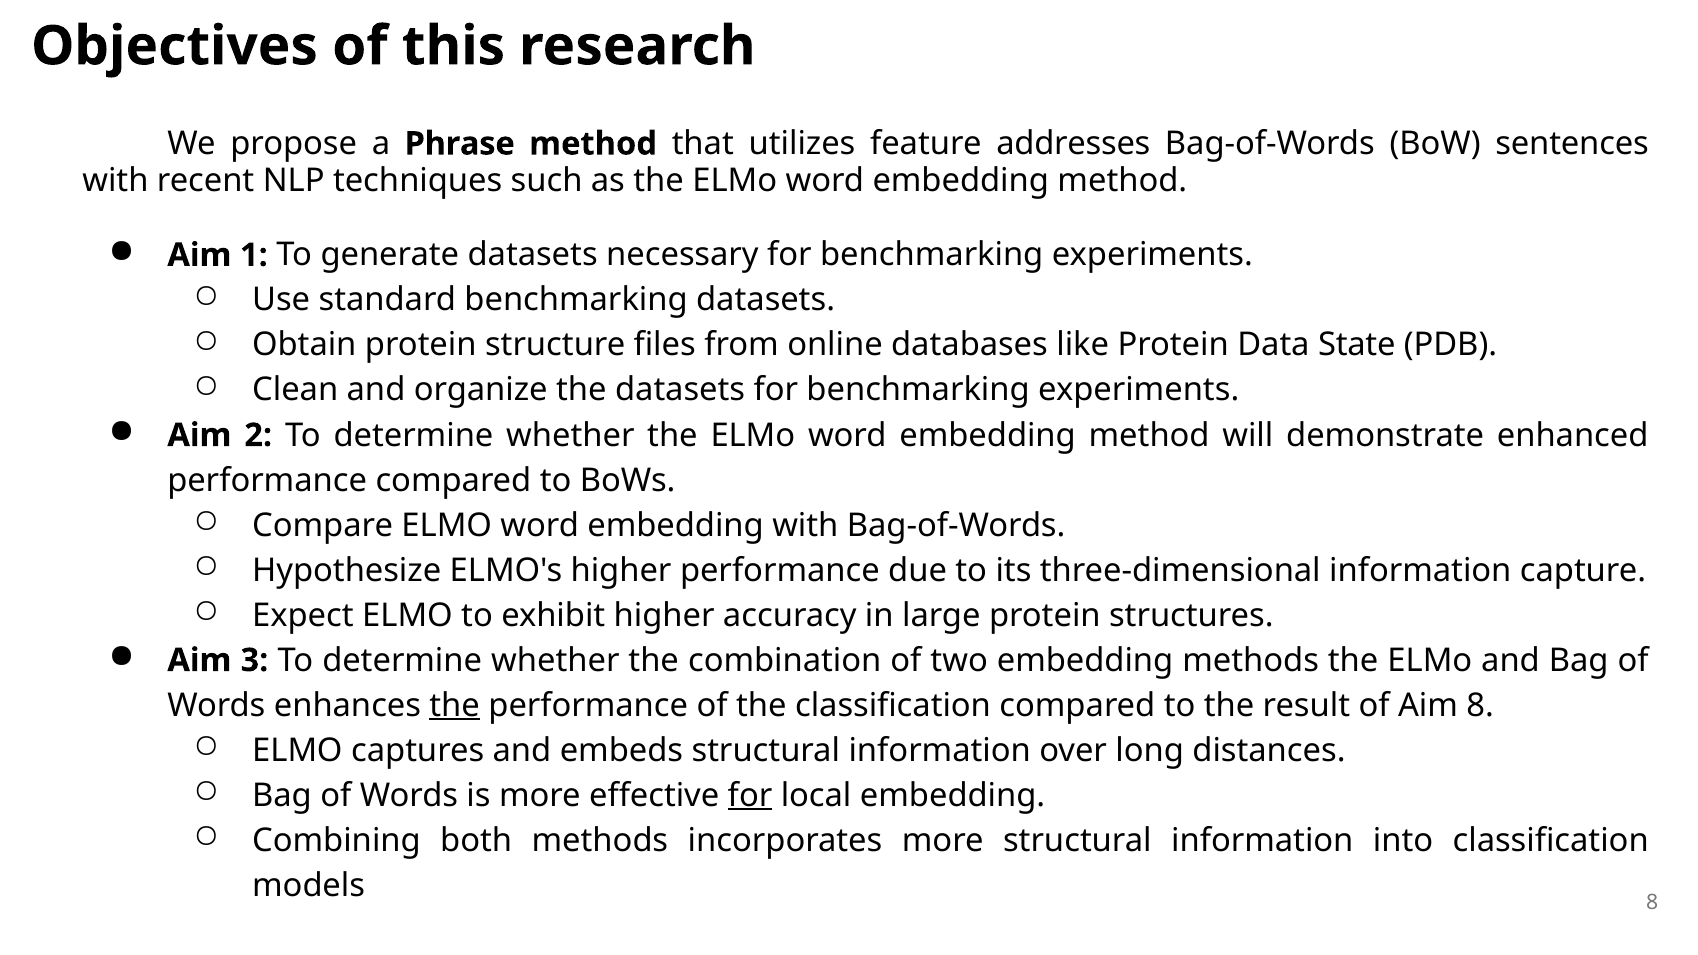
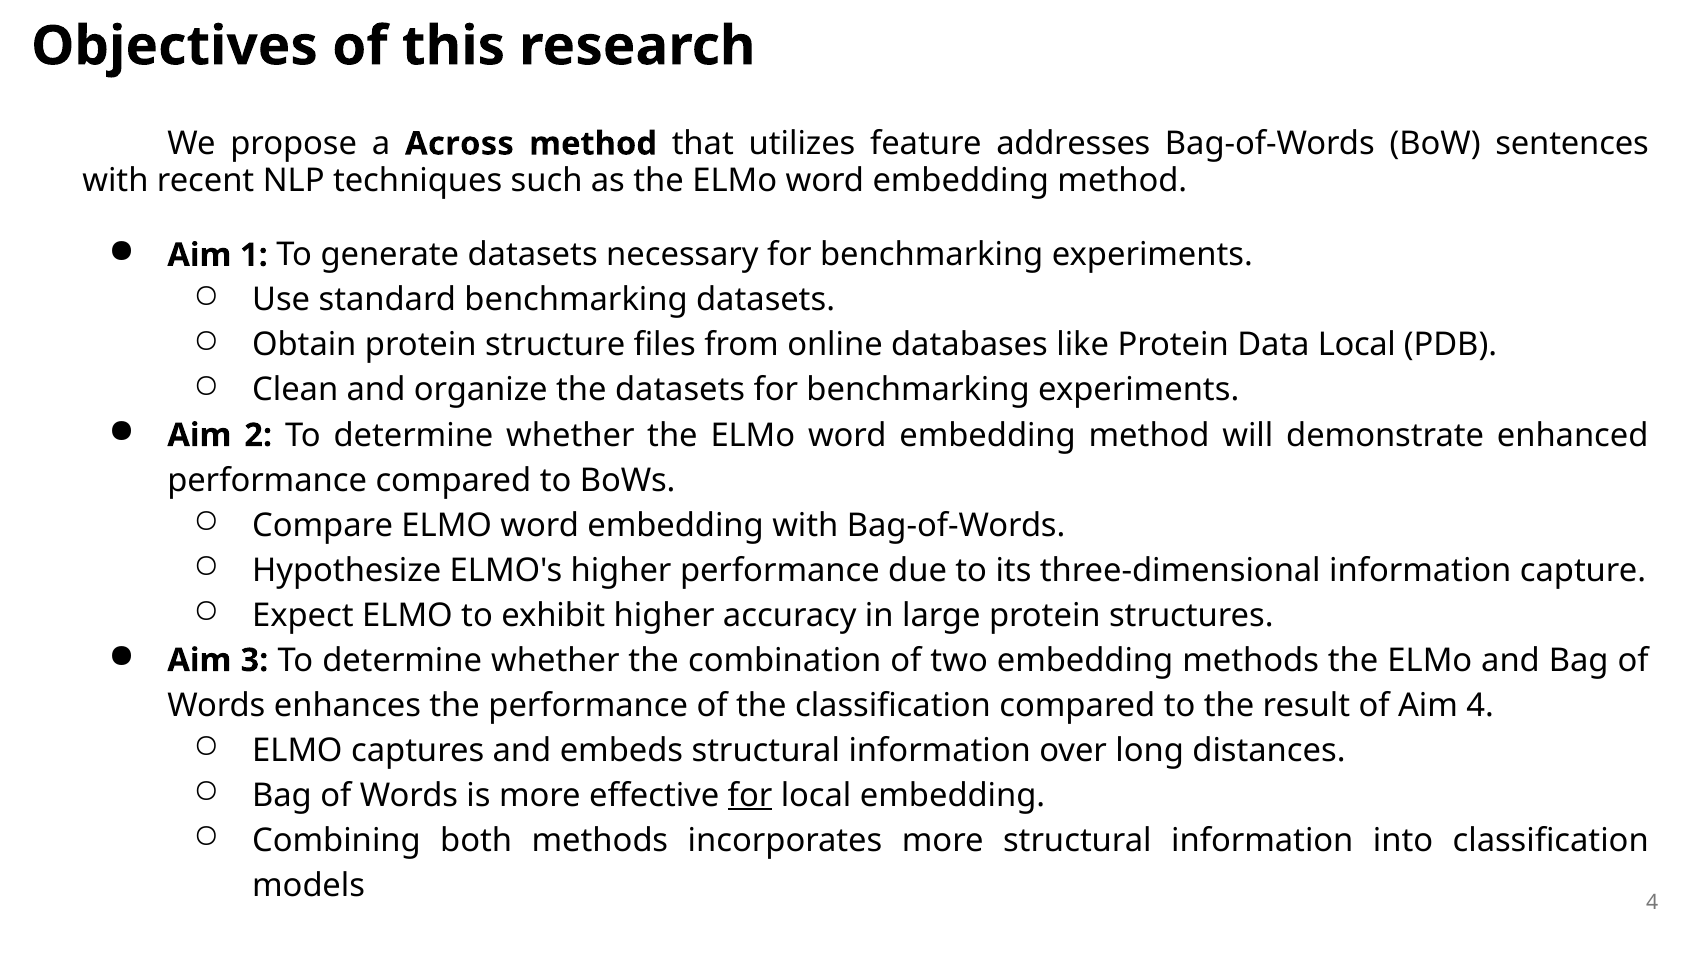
Phrase: Phrase -> Across
Data State: State -> Local
the at (455, 705) underline: present -> none
Aim 8: 8 -> 4
models 8: 8 -> 4
